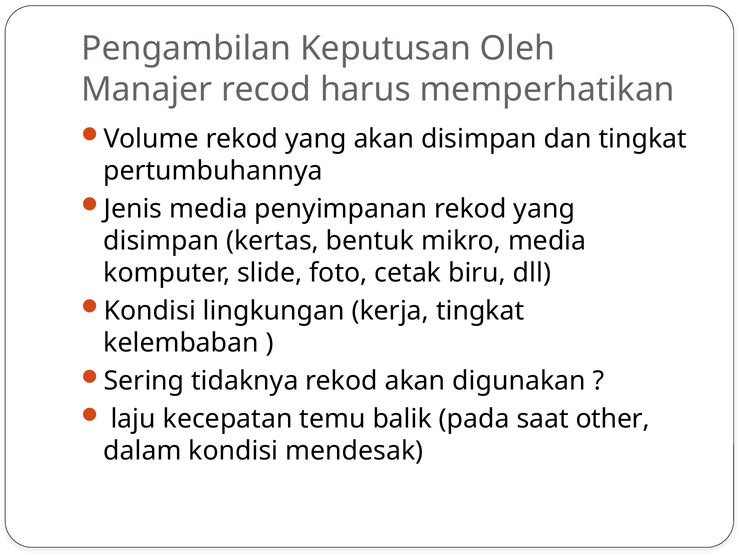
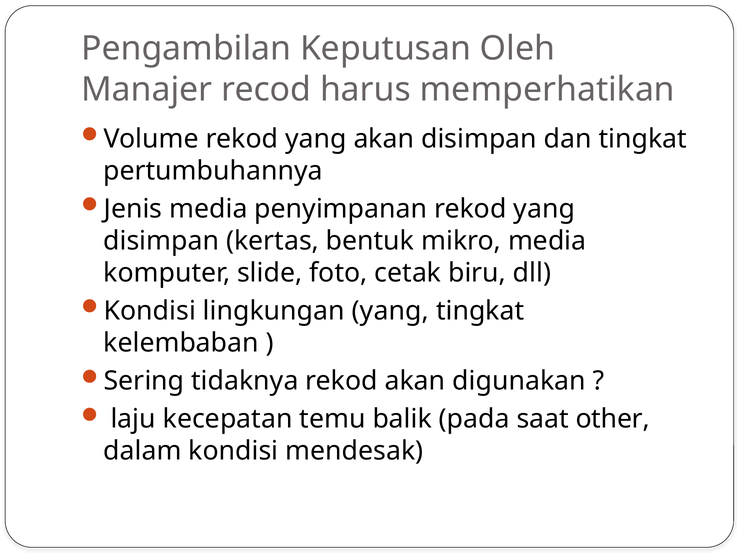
lingkungan kerja: kerja -> yang
